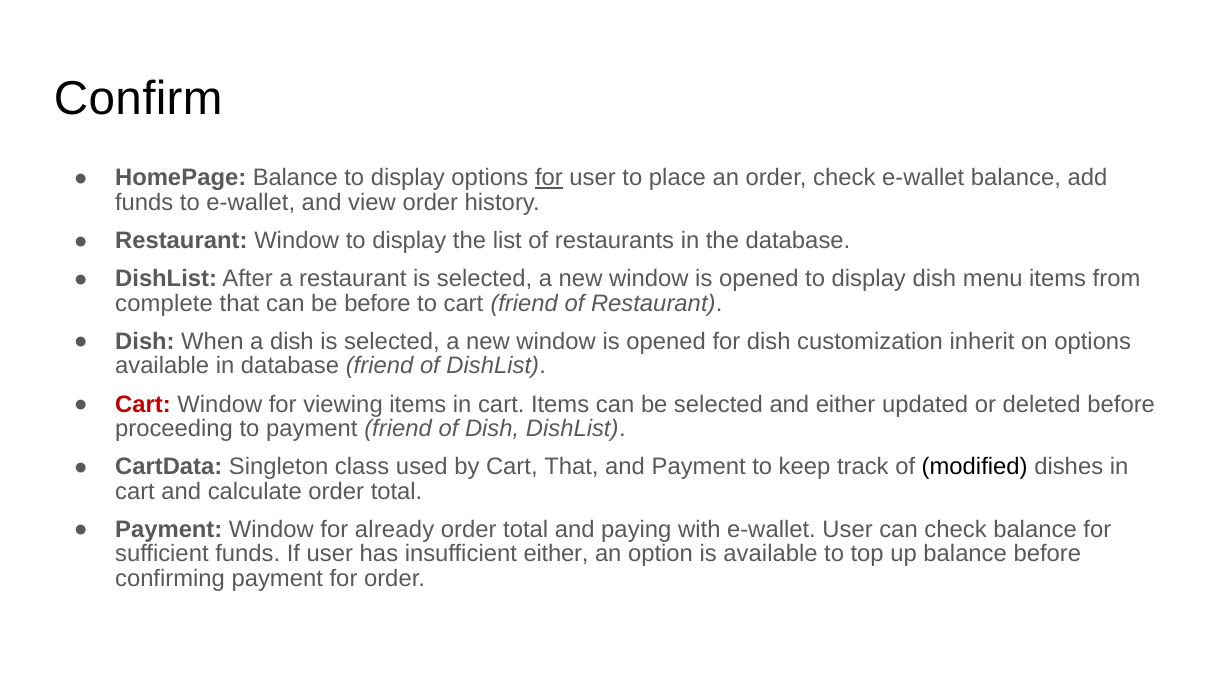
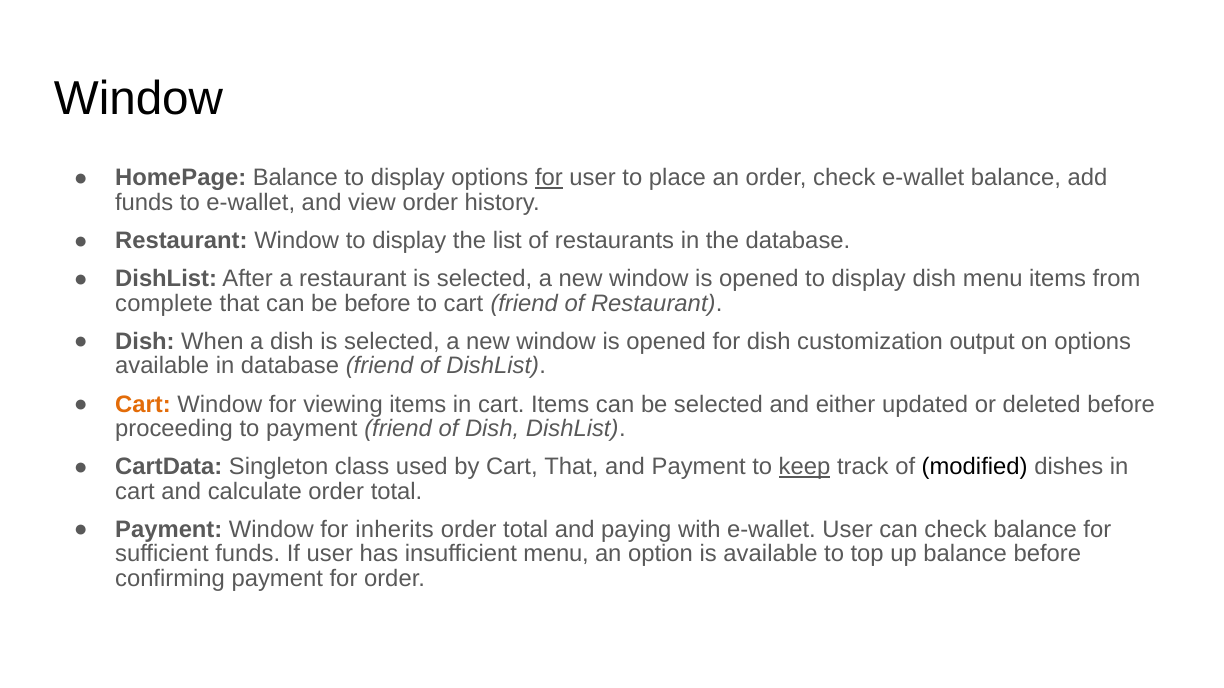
Confirm at (138, 99): Confirm -> Window
inherit: inherit -> output
Cart at (143, 404) colour: red -> orange
keep underline: none -> present
already: already -> inherits
insufficient either: either -> menu
